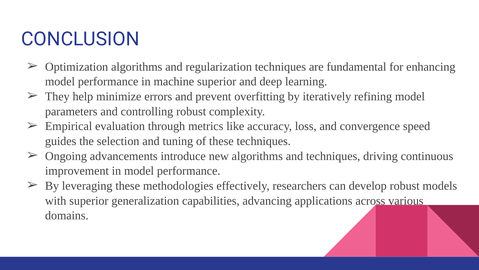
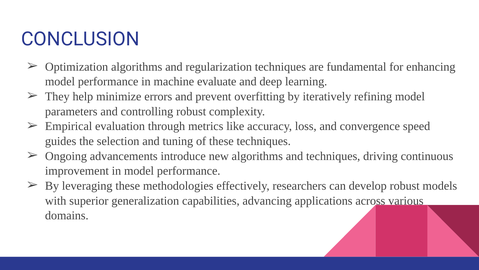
machine superior: superior -> evaluate
